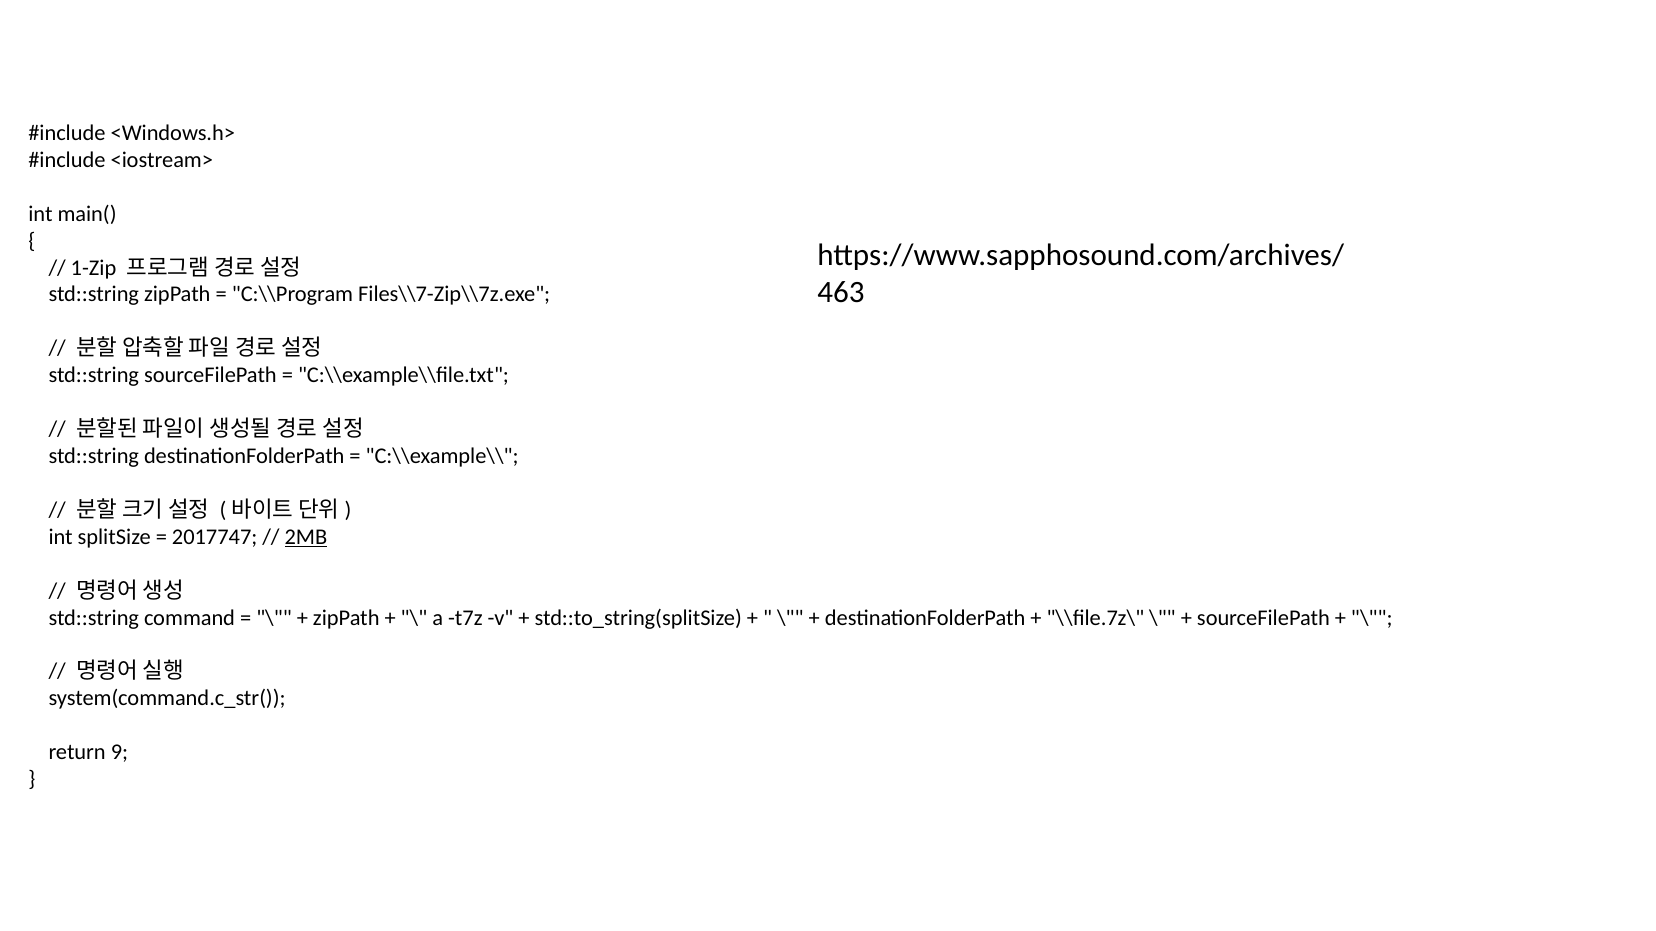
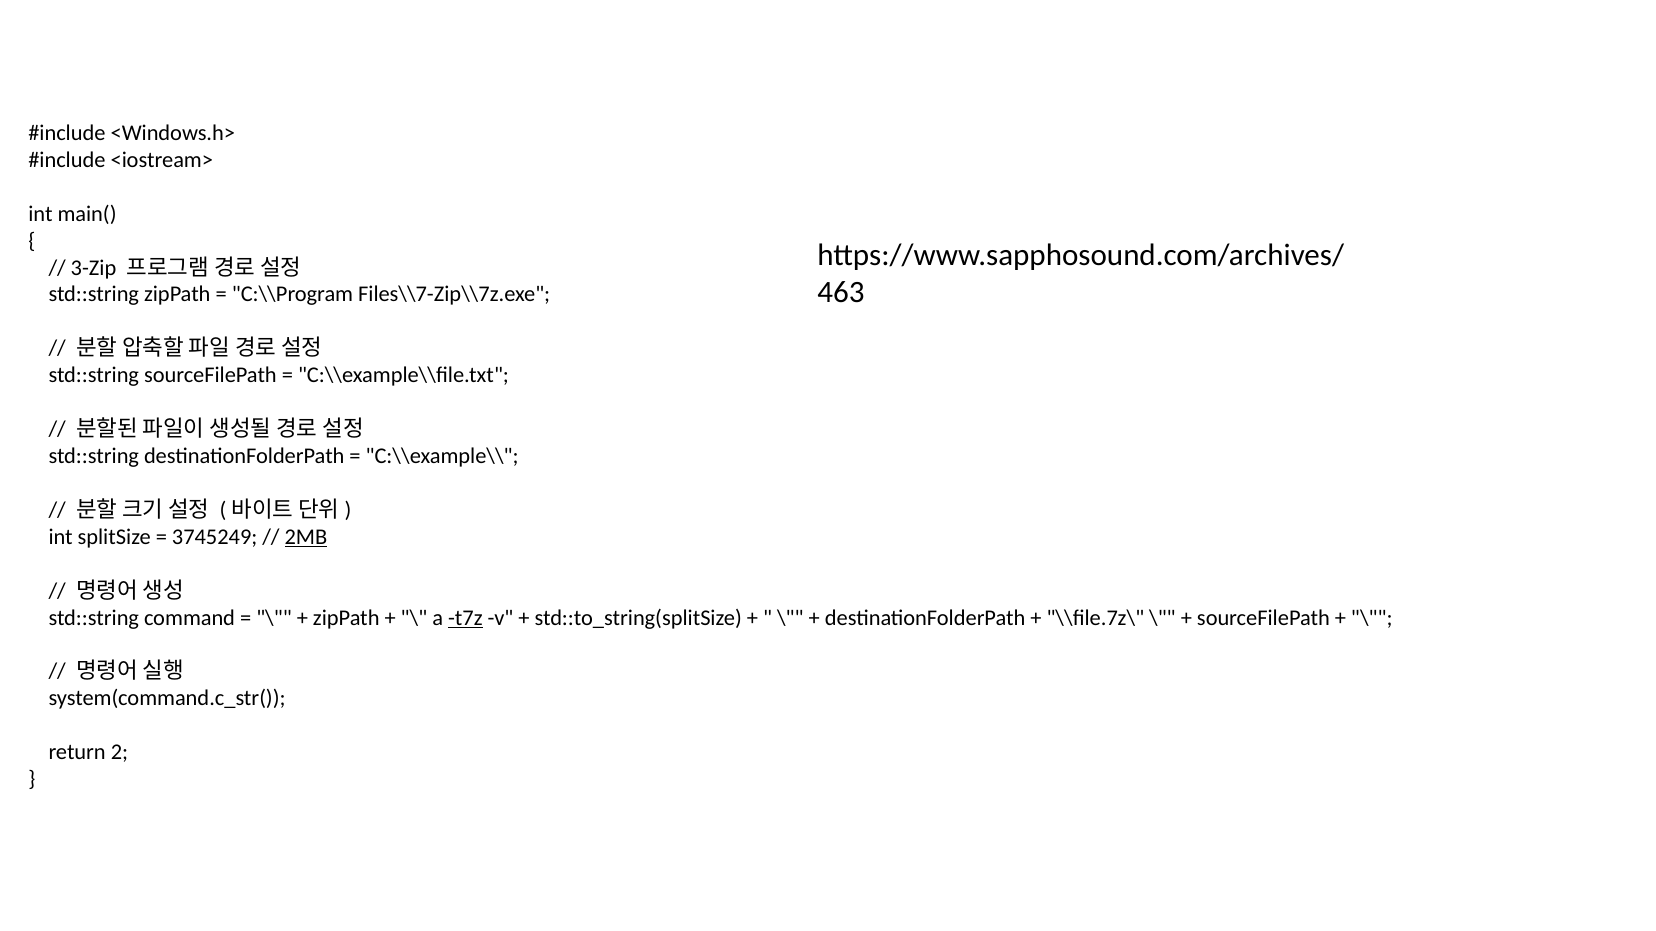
1-Zip: 1-Zip -> 3-Zip
2017747: 2017747 -> 3745249
t7z underline: none -> present
9: 9 -> 2
